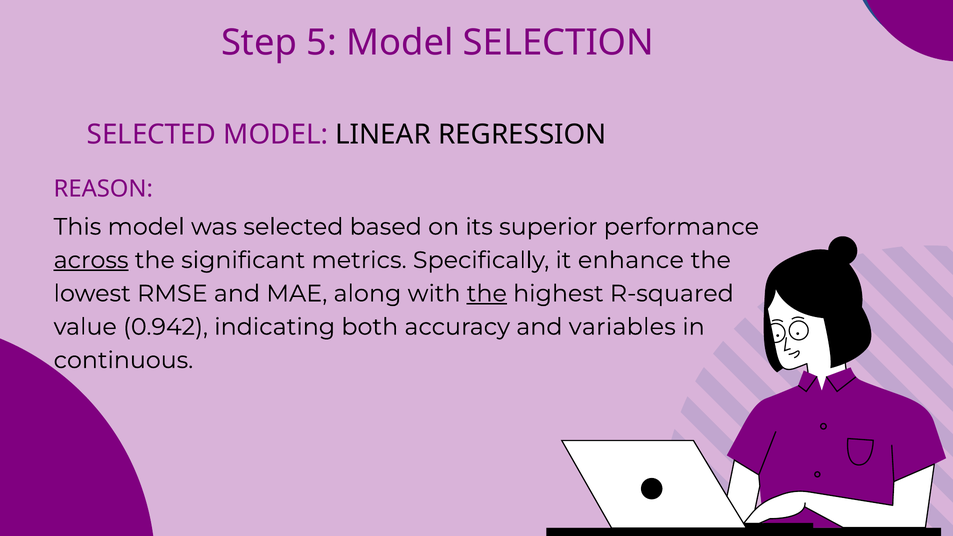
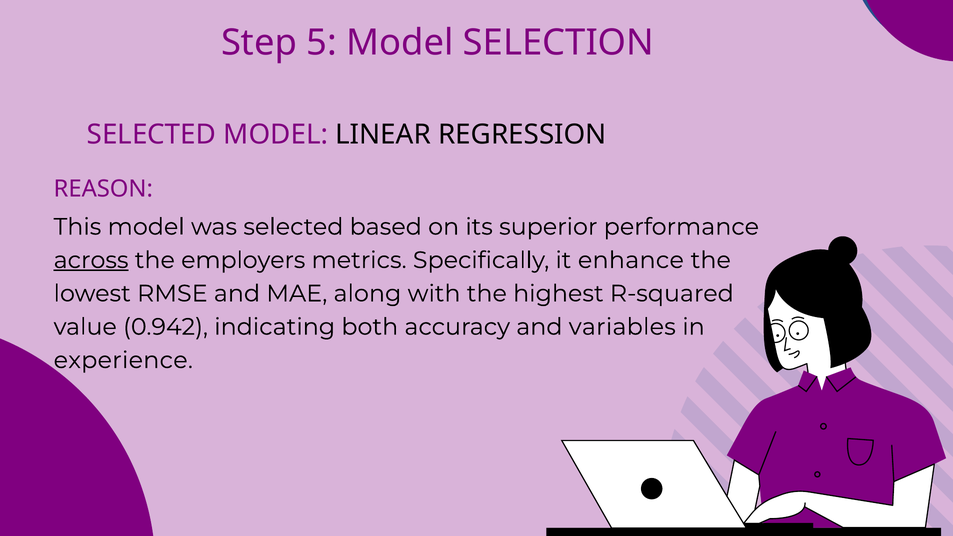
significant: significant -> employers
the at (487, 294) underline: present -> none
continuous: continuous -> experience
